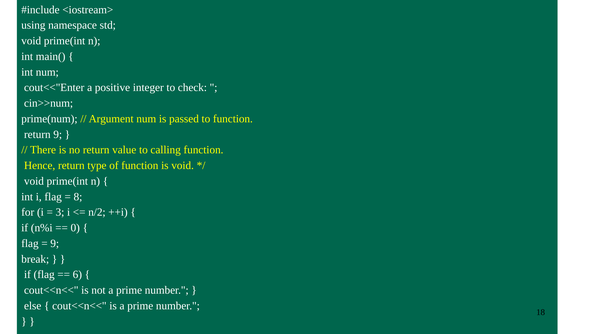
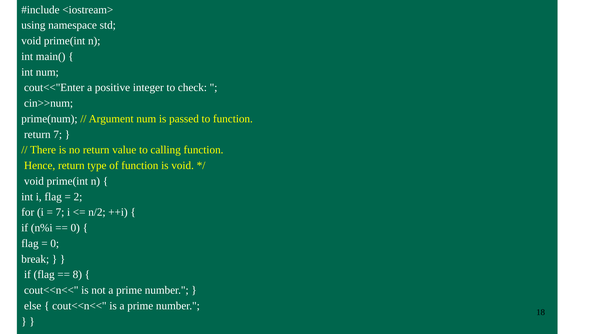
return 9: 9 -> 7
8: 8 -> 2
3 at (60, 212): 3 -> 7
9 at (55, 244): 9 -> 0
6: 6 -> 8
